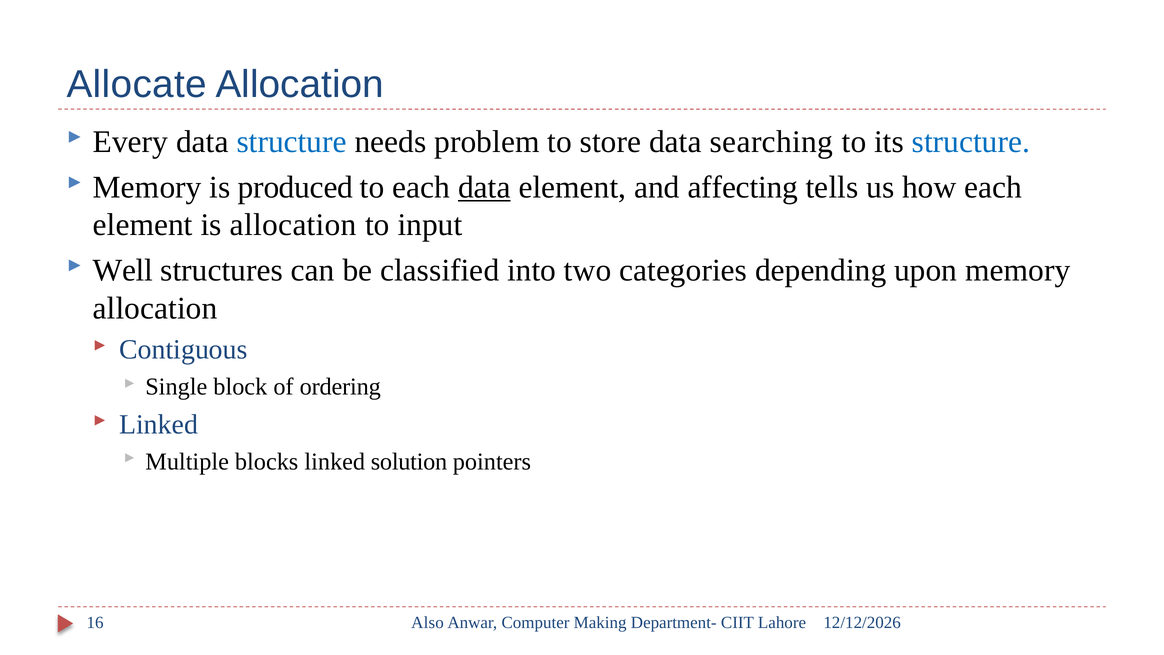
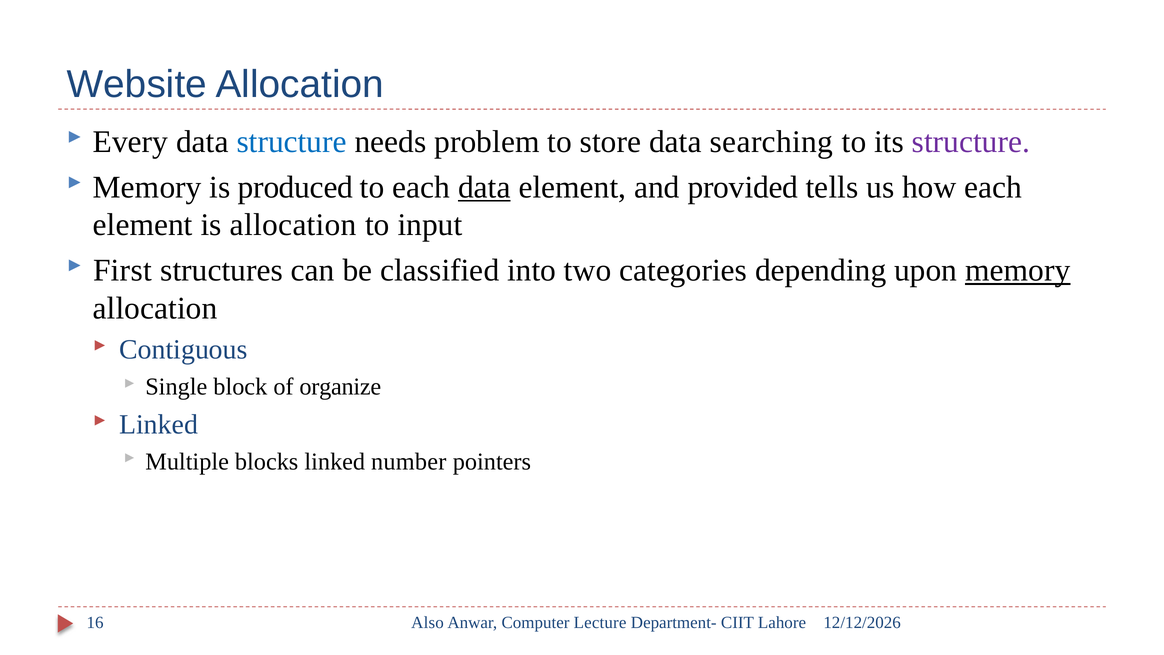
Allocate: Allocate -> Website
structure at (971, 142) colour: blue -> purple
affecting: affecting -> provided
Well: Well -> First
memory at (1018, 270) underline: none -> present
ordering: ordering -> organize
solution: solution -> number
Making: Making -> Lecture
